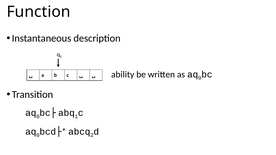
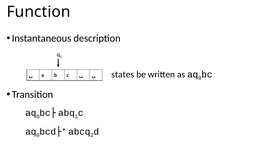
ability: ability -> states
